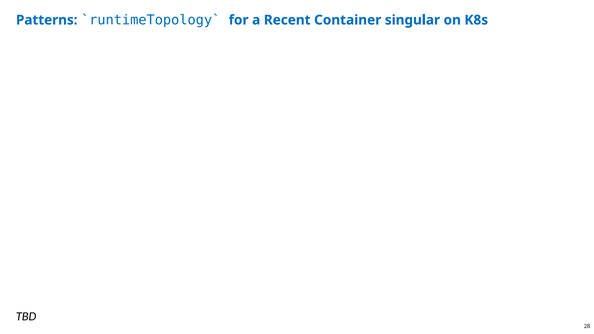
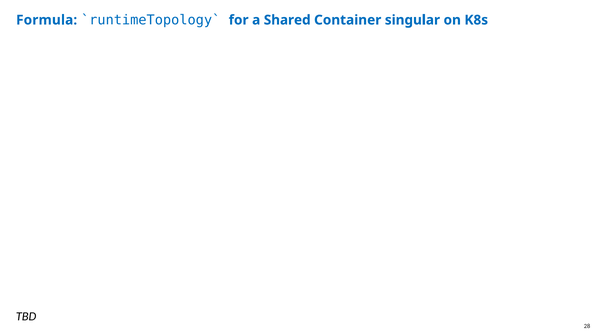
Patterns: Patterns -> Formula
Recent: Recent -> Shared
